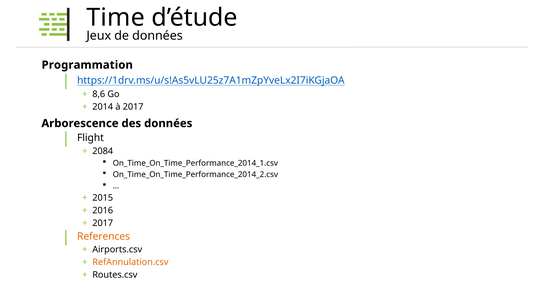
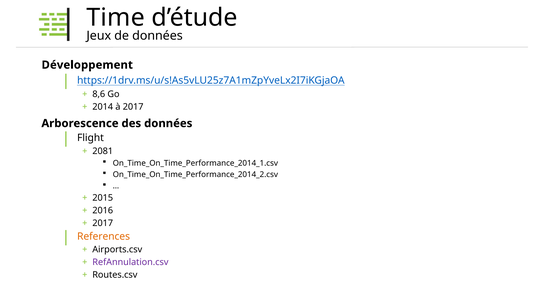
Programmation: Programmation -> Développement
2084: 2084 -> 2081
RefAnnulation.csv colour: orange -> purple
